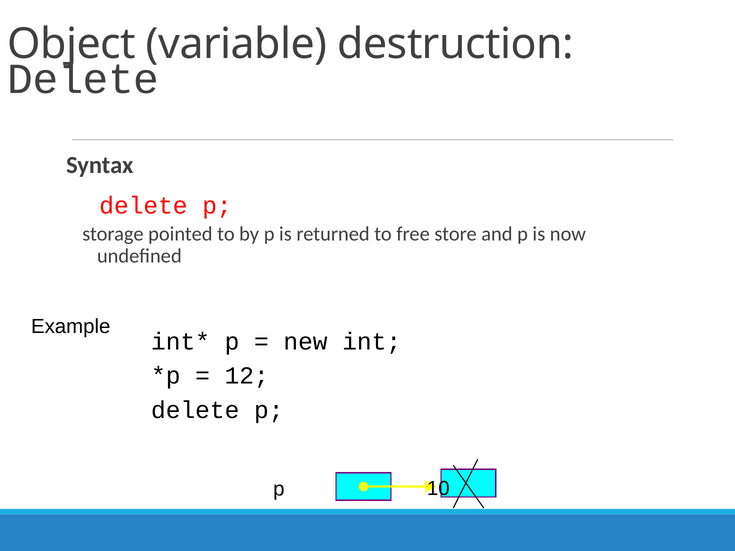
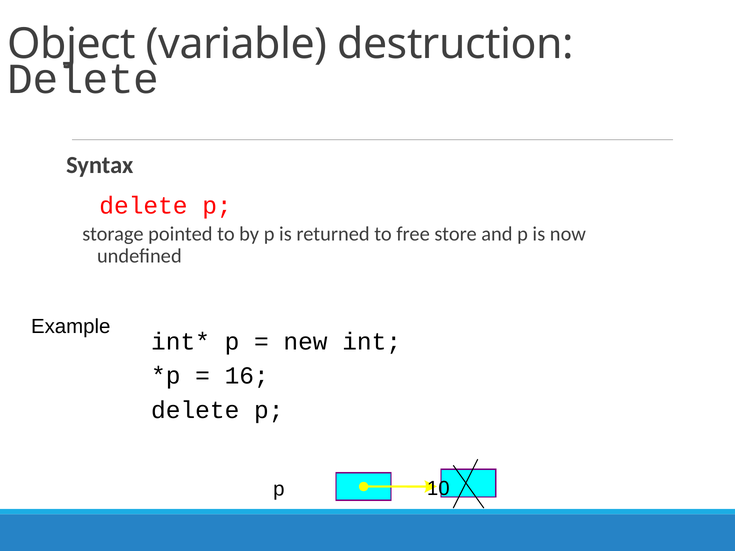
12: 12 -> 16
